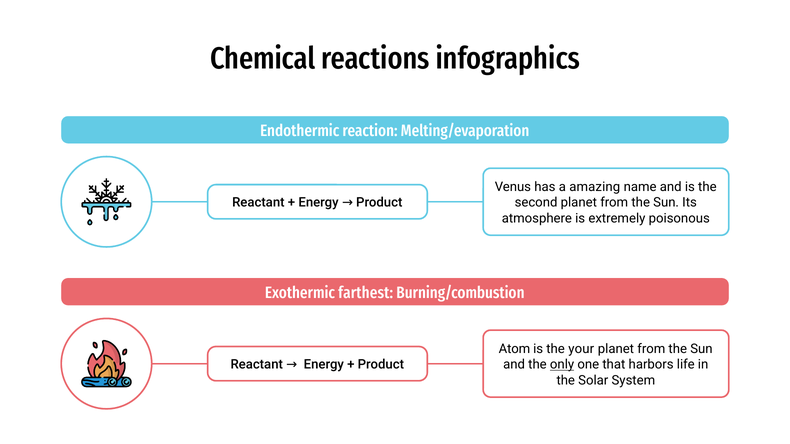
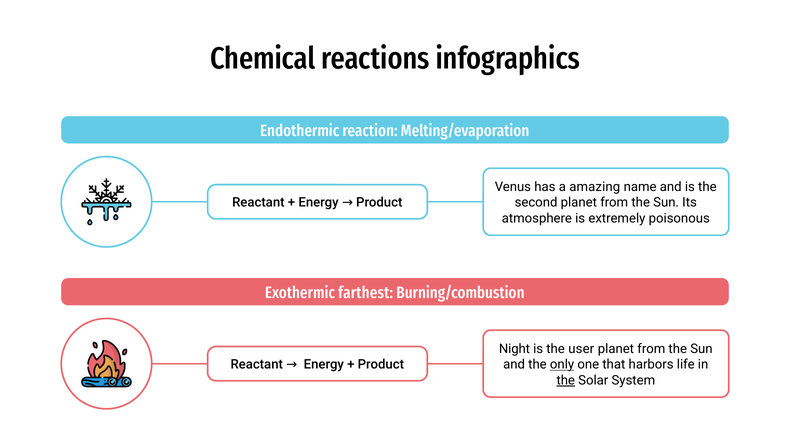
Atom: Atom -> Night
your: your -> user
the at (566, 381) underline: none -> present
